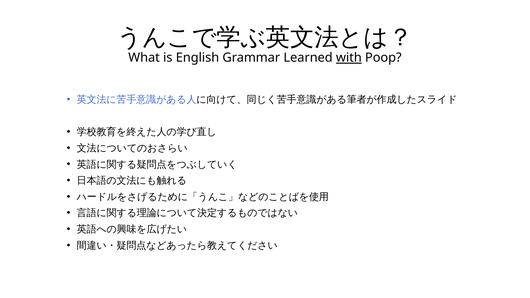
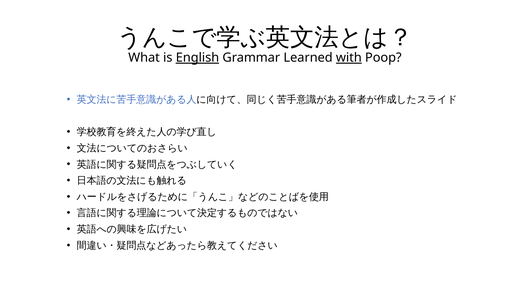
English underline: none -> present
